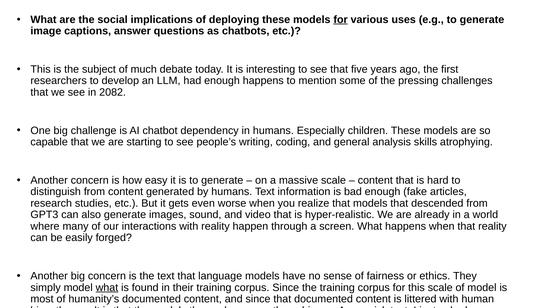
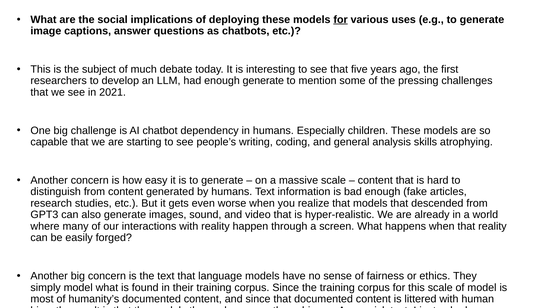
enough happens: happens -> generate
2082: 2082 -> 2021
what at (107, 288) underline: present -> none
